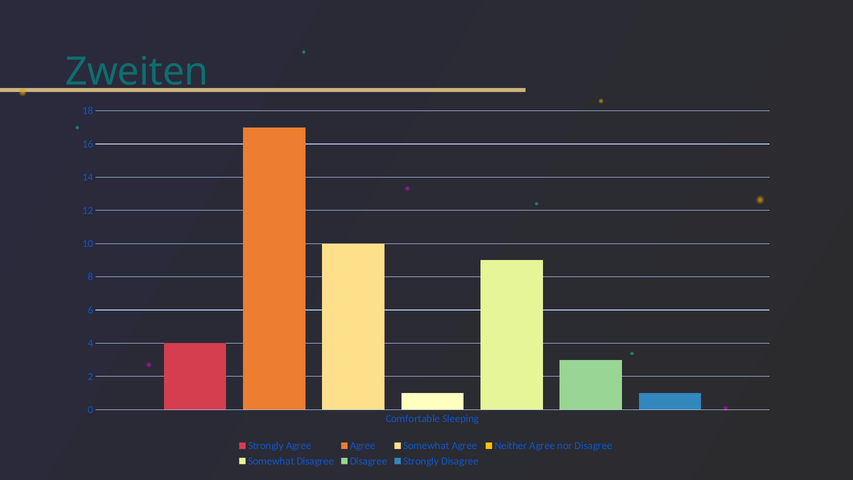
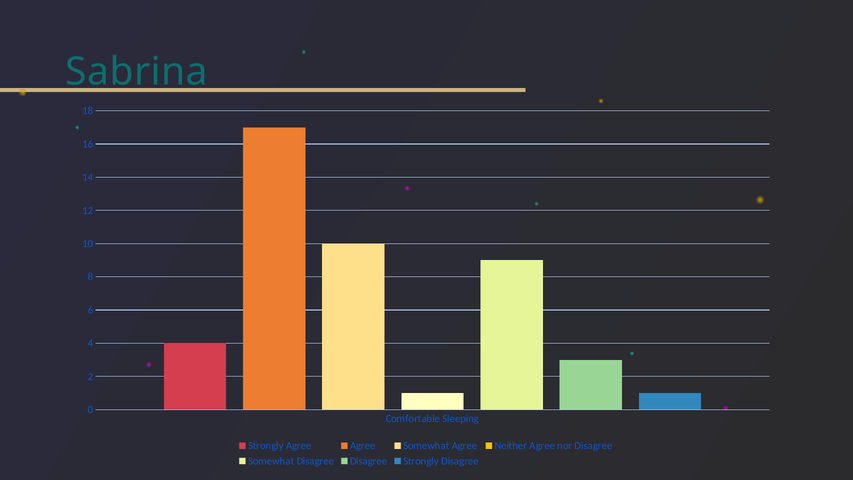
Zweiten: Zweiten -> Sabrina
